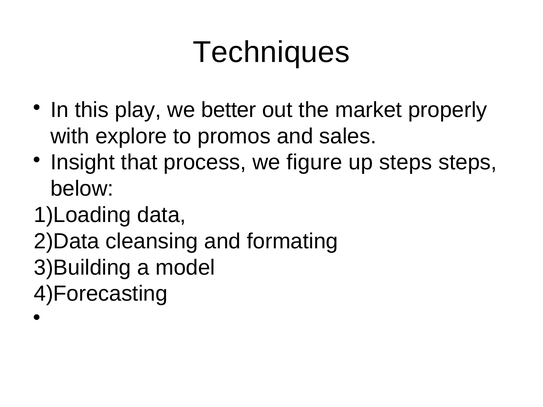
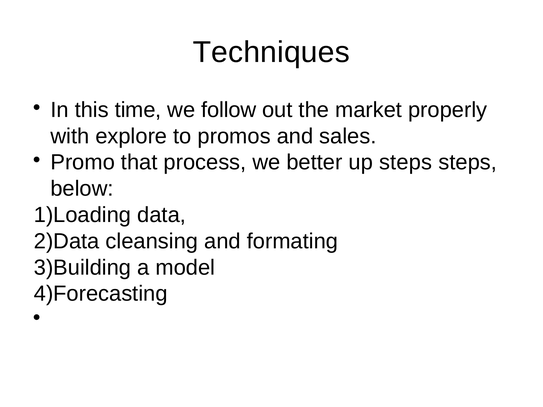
play: play -> time
better: better -> follow
Insight: Insight -> Promo
figure: figure -> better
